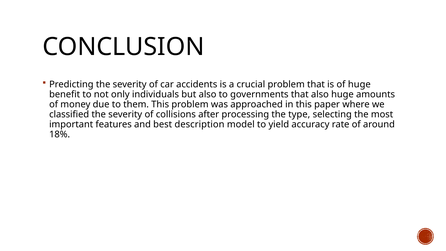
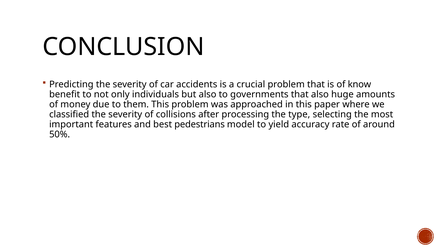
of huge: huge -> know
description: description -> pedestrians
18%: 18% -> 50%
